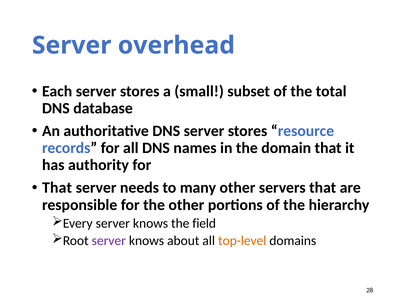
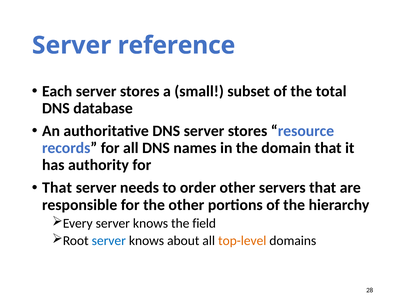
overhead: overhead -> reference
many: many -> order
server at (109, 241) colour: purple -> blue
